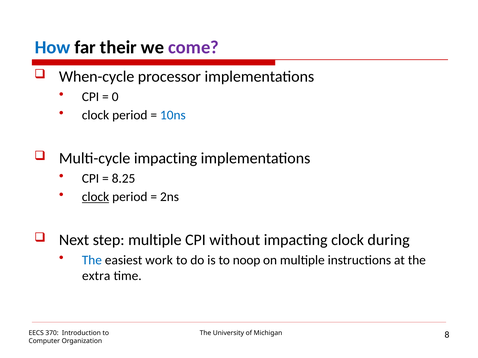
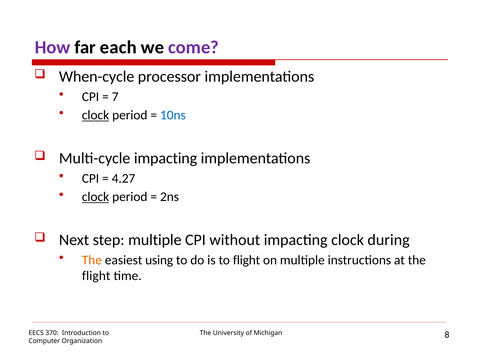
How colour: blue -> purple
their: their -> each
0: 0 -> 7
clock at (96, 115) underline: none -> present
8.25: 8.25 -> 4.27
The at (92, 260) colour: blue -> orange
work: work -> using
to noop: noop -> flight
extra at (96, 276): extra -> flight
